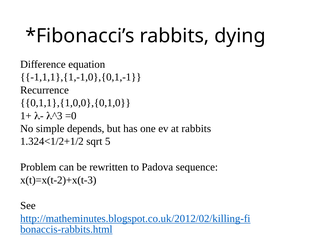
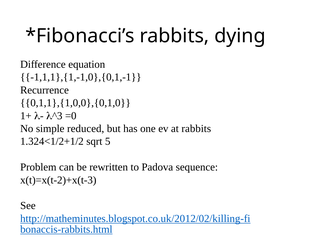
depends: depends -> reduced
